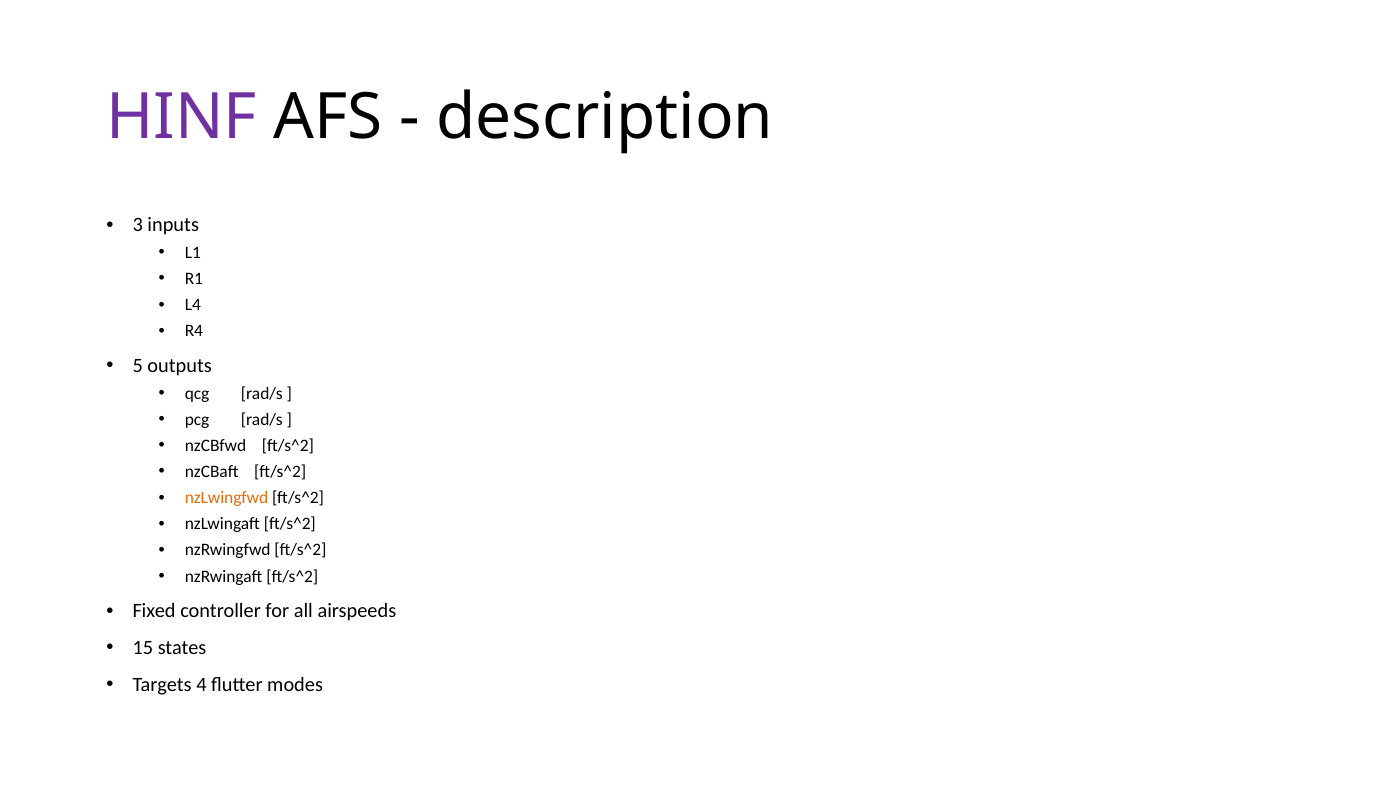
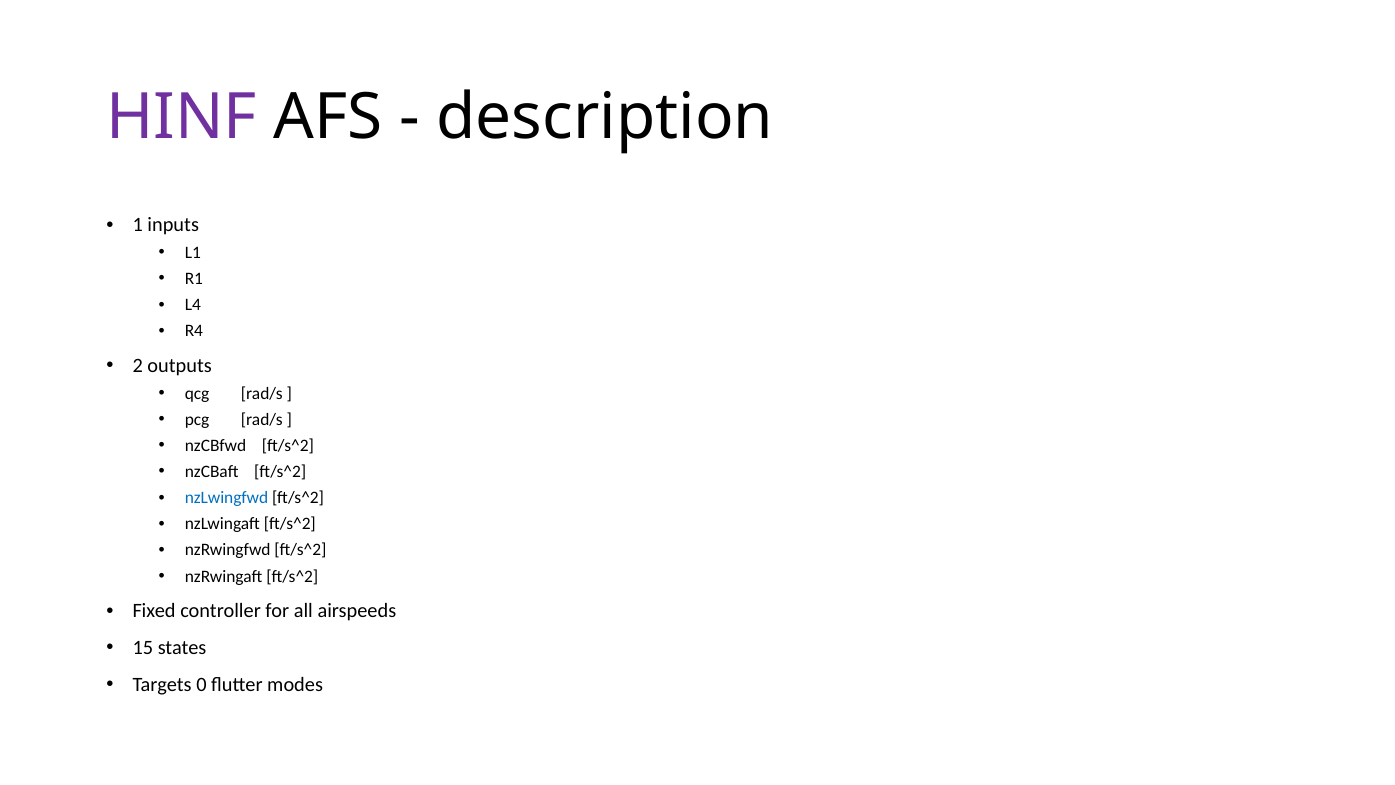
3: 3 -> 1
5: 5 -> 2
nzLwingfwd colour: orange -> blue
4: 4 -> 0
